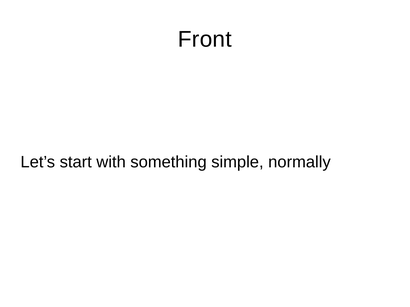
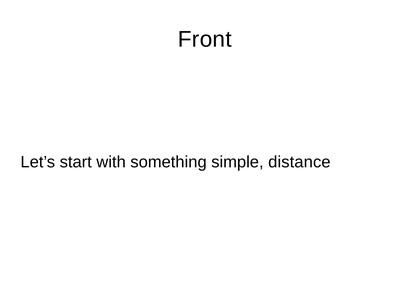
normally: normally -> distance
